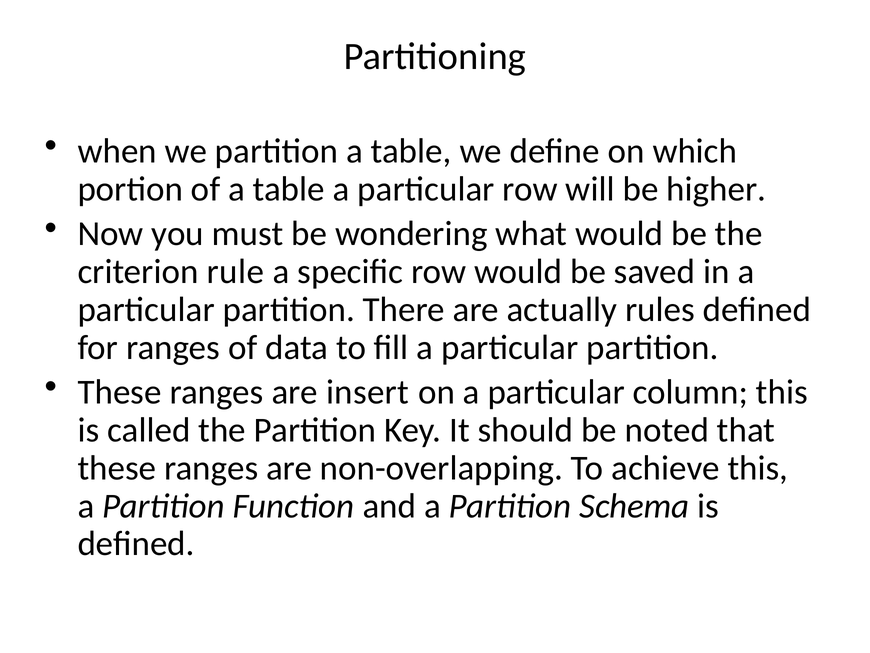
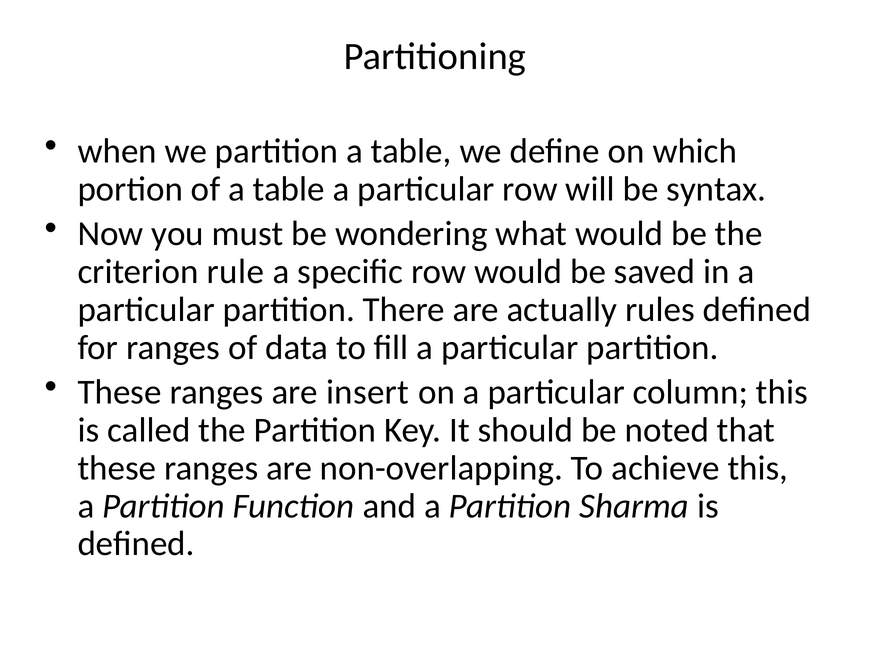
higher: higher -> syntax
Schema: Schema -> Sharma
